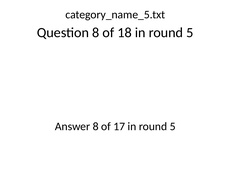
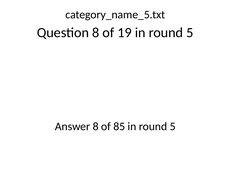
18: 18 -> 19
17: 17 -> 85
